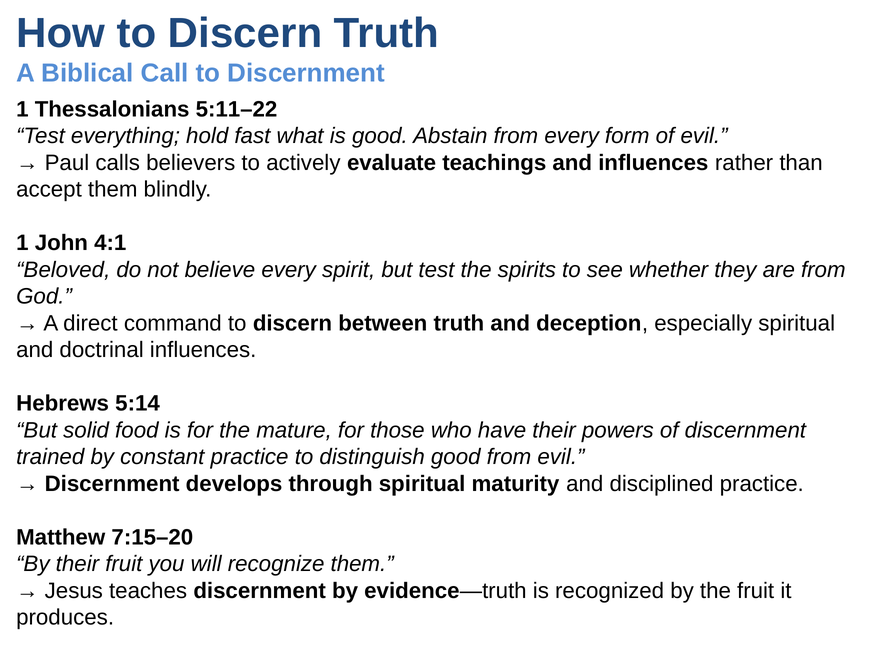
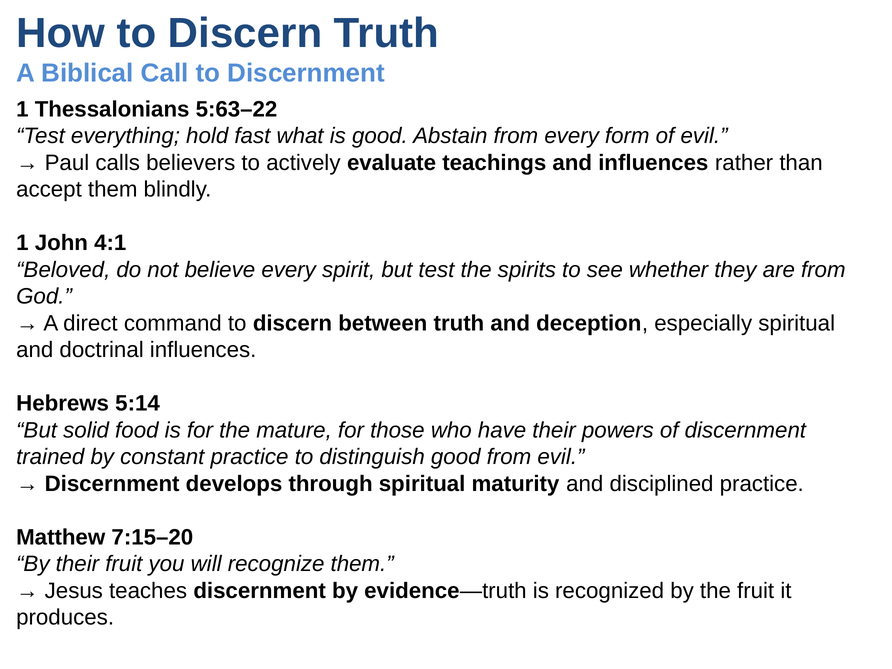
5:11–22: 5:11–22 -> 5:63–22
